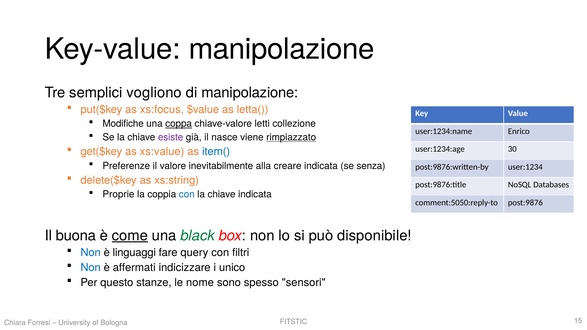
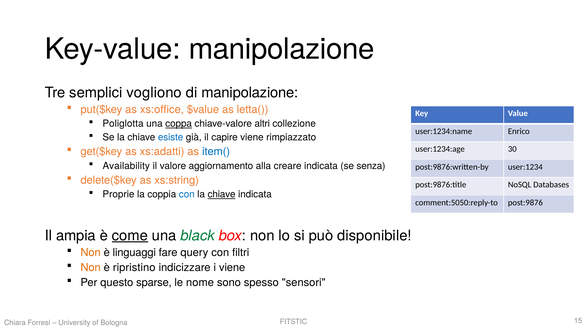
xs:focus: xs:focus -> xs:office
Modifiche: Modifiche -> Poliglotta
letti: letti -> altri
esiste colour: purple -> blue
nasce: nasce -> capire
rimpiazzato underline: present -> none
xs:value: xs:value -> xs:adatti
Preferenze: Preferenze -> Availability
inevitabilmente: inevitabilmente -> aggiornamento
chiave at (222, 194) underline: none -> present
buona: buona -> ampia
Non at (91, 253) colour: blue -> orange
Non at (91, 268) colour: blue -> orange
affermati: affermati -> ripristino
i unico: unico -> viene
stanze: stanze -> sparse
